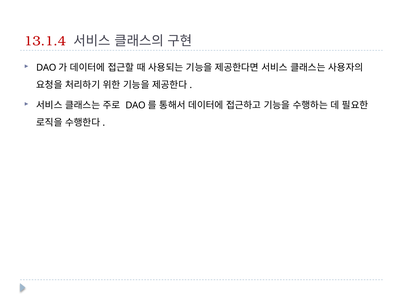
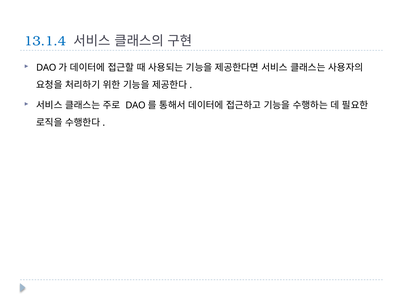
13.1.4 colour: red -> blue
